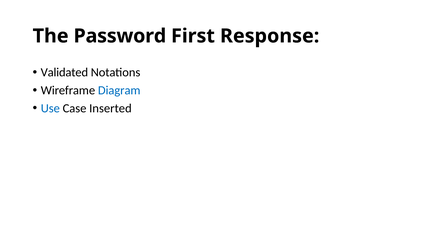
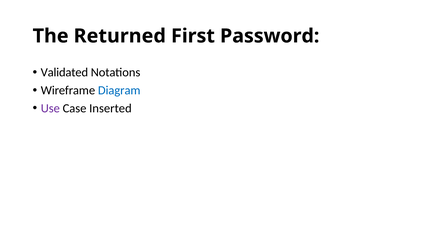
Password: Password -> Returned
Response: Response -> Password
Use colour: blue -> purple
